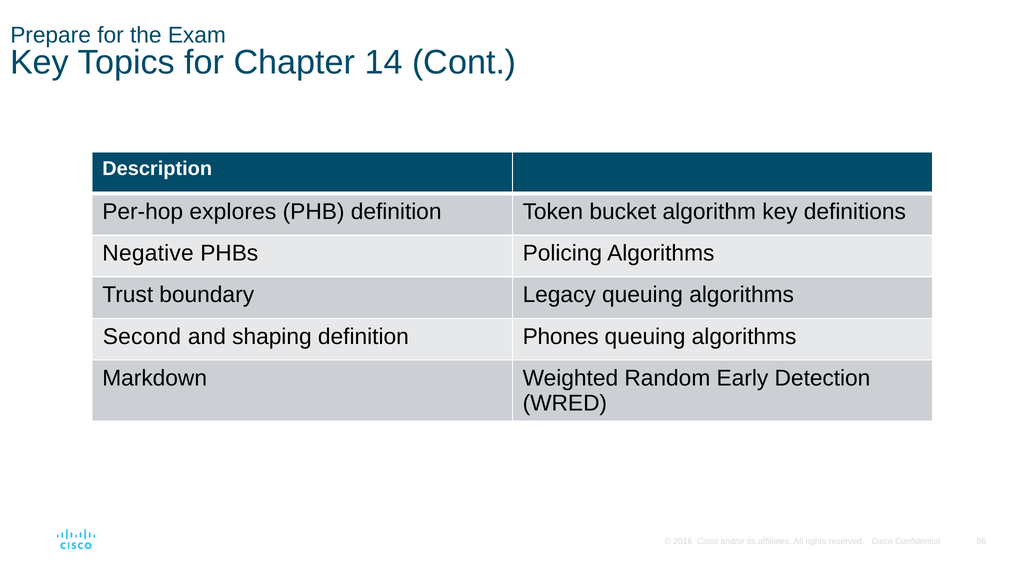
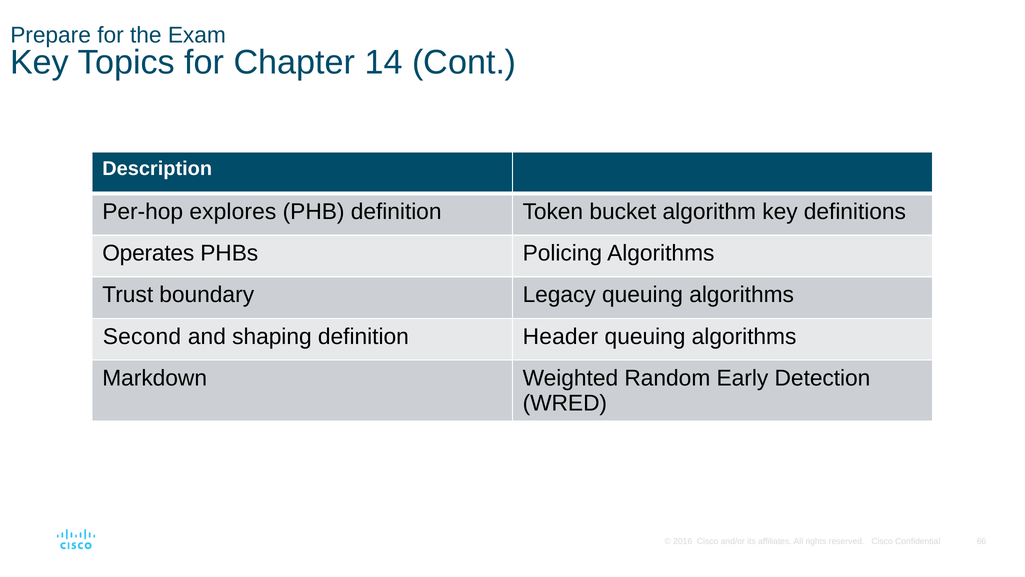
Negative: Negative -> Operates
Phones: Phones -> Header
